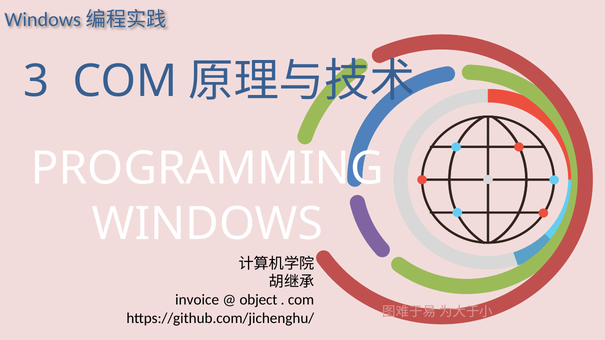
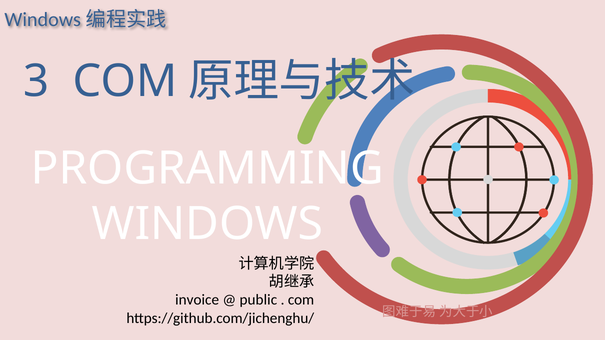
object: object -> public
